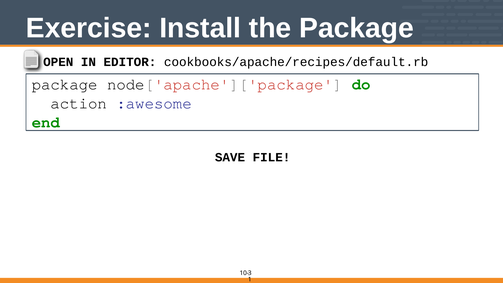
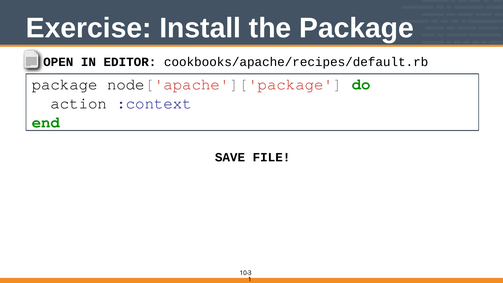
:awesome: :awesome -> :context
